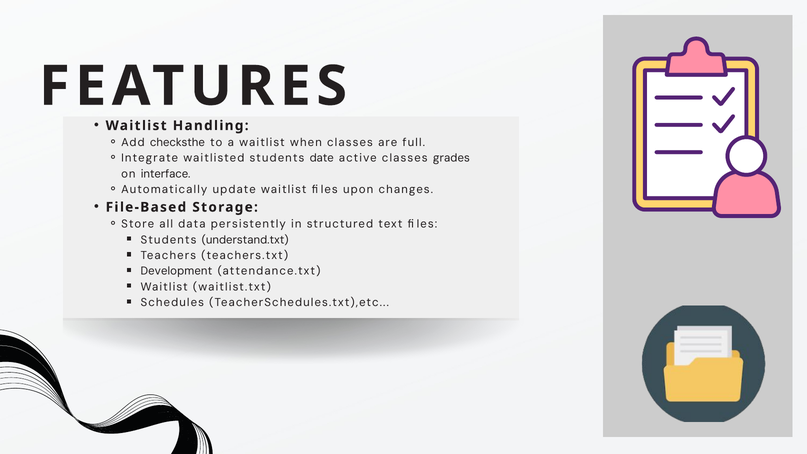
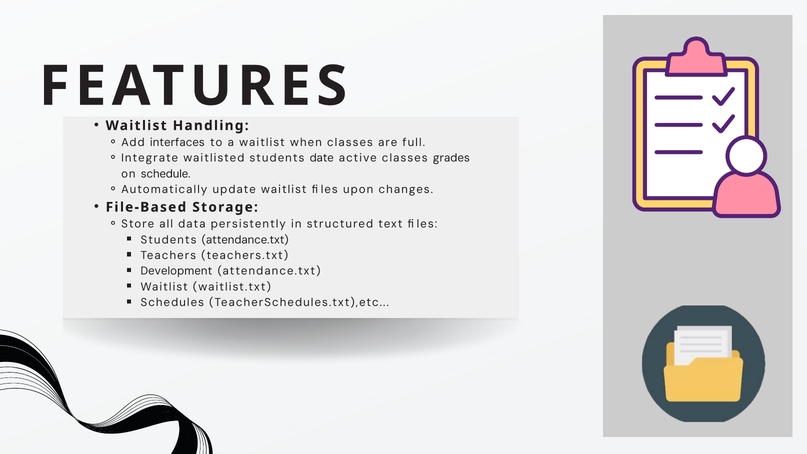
checksthe: checksthe -> interfaces
interface: interface -> schedule
Students understand.txt: understand.txt -> attendance.txt
